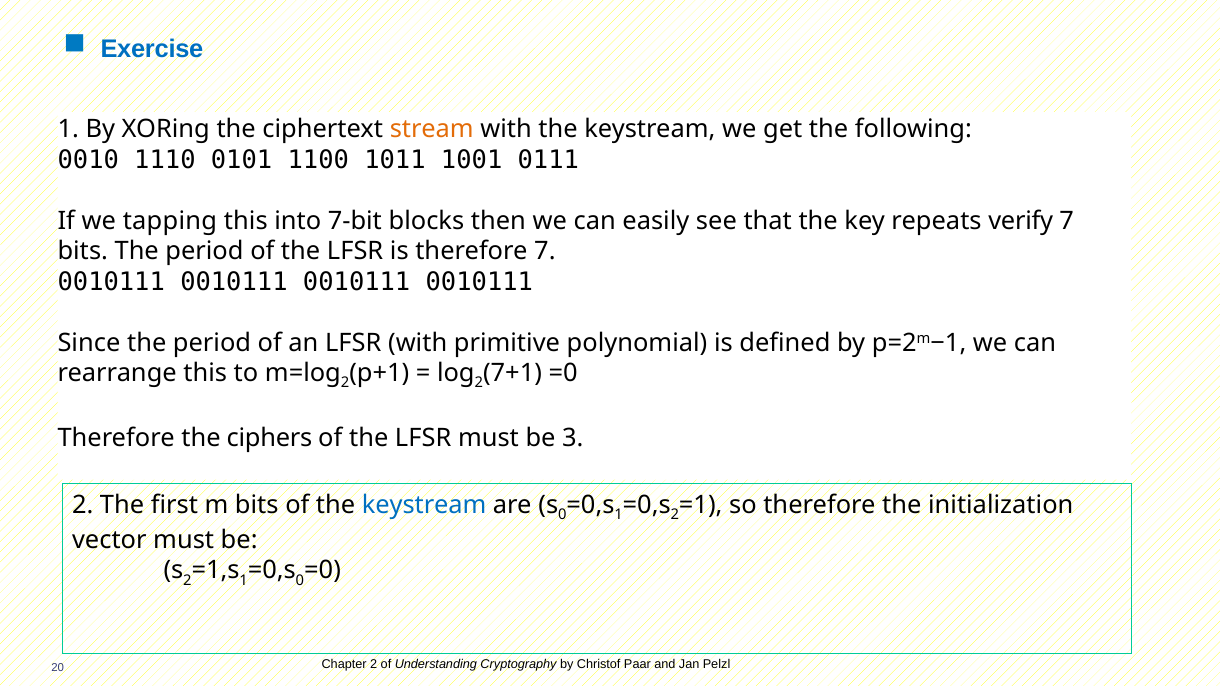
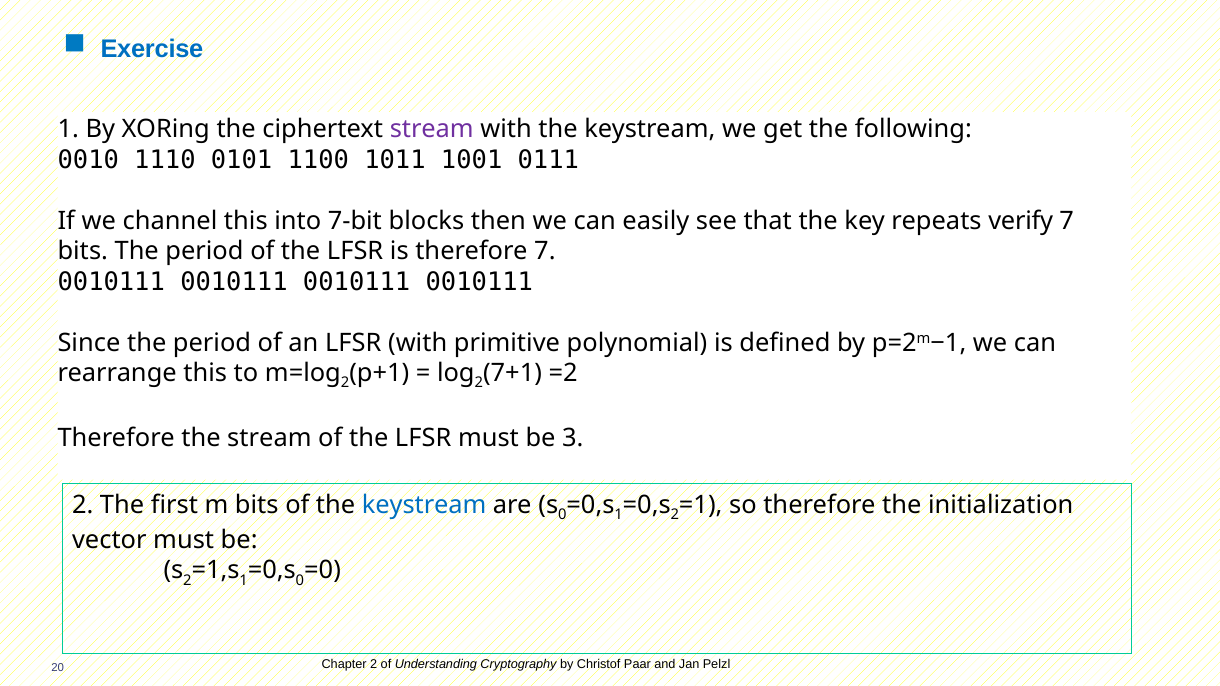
stream at (432, 129) colour: orange -> purple
tapping: tapping -> channel
=0 at (563, 373): =0 -> =2
the ciphers: ciphers -> stream
